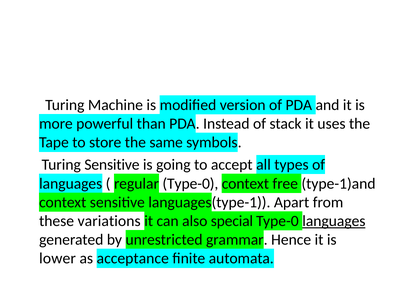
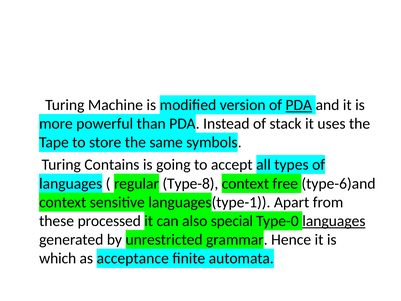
PDA at (299, 105) underline: none -> present
Turing Sensitive: Sensitive -> Contains
regular Type-0: Type-0 -> Type-8
type-1)and: type-1)and -> type-6)and
variations: variations -> processed
lower: lower -> which
